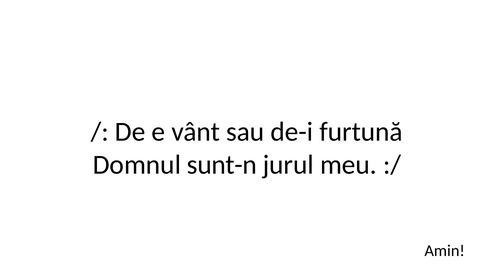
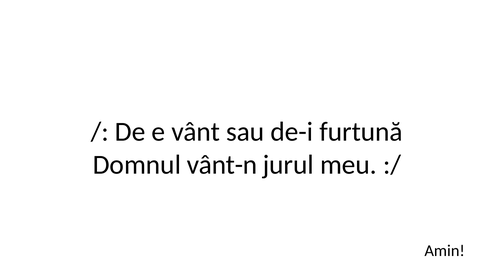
sunt-n: sunt-n -> vânt-n
